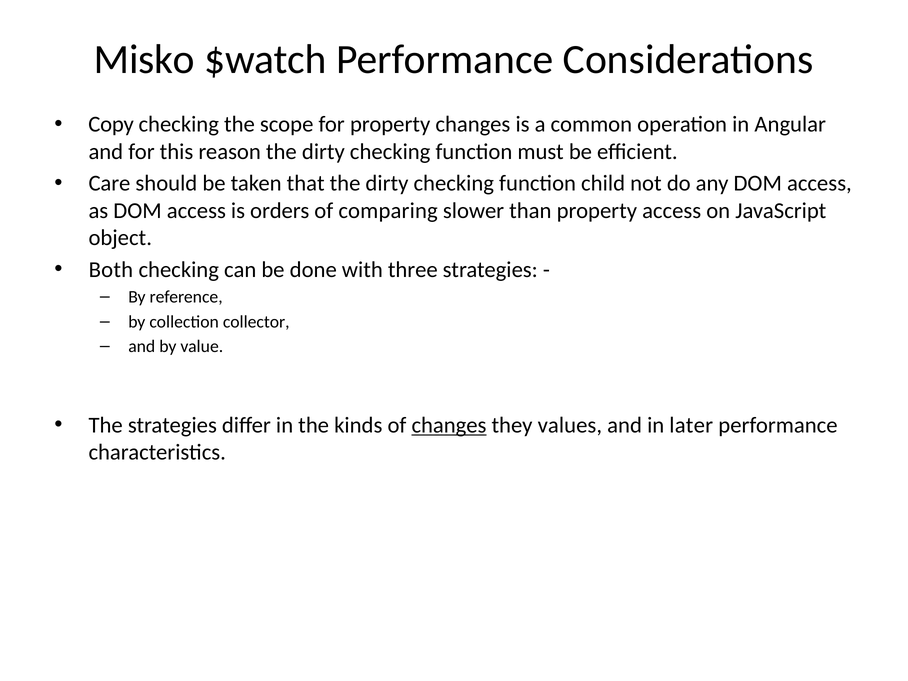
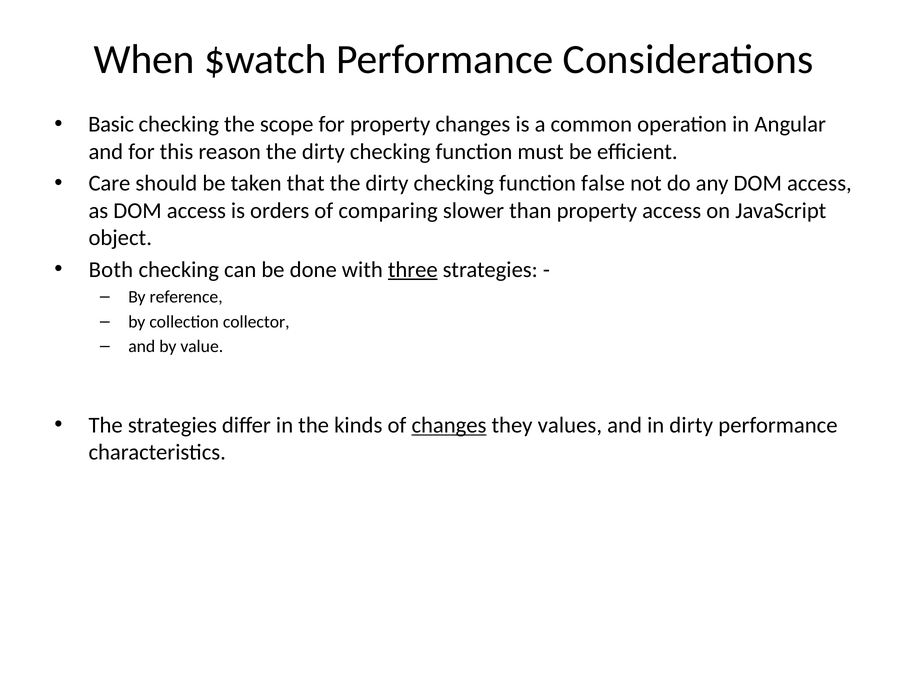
Misko: Misko -> When
Copy: Copy -> Basic
child: child -> false
three underline: none -> present
in later: later -> dirty
